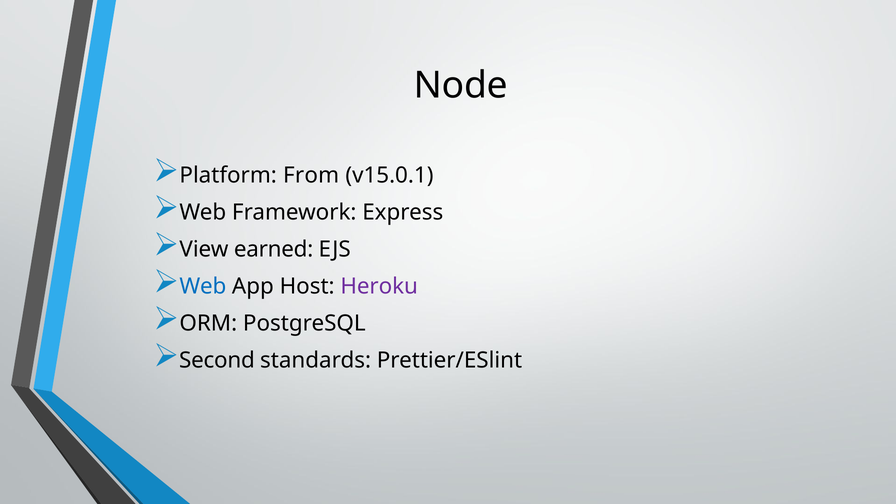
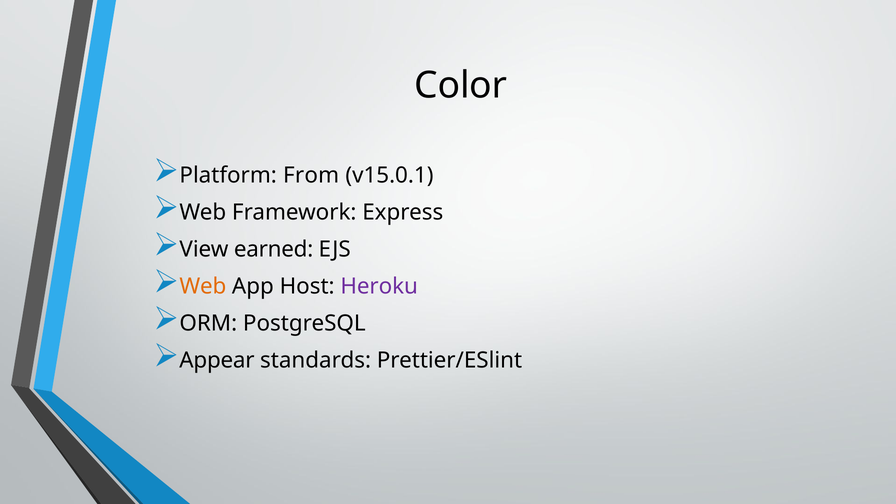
Node: Node -> Color
Web at (203, 286) colour: blue -> orange
Second: Second -> Appear
